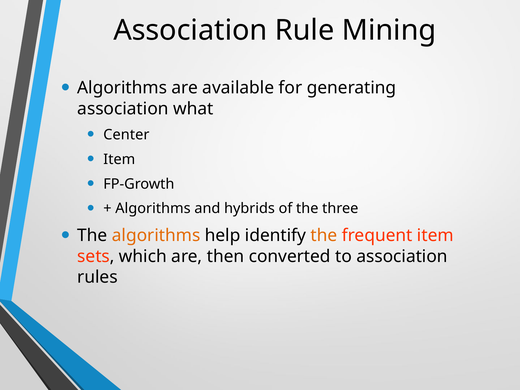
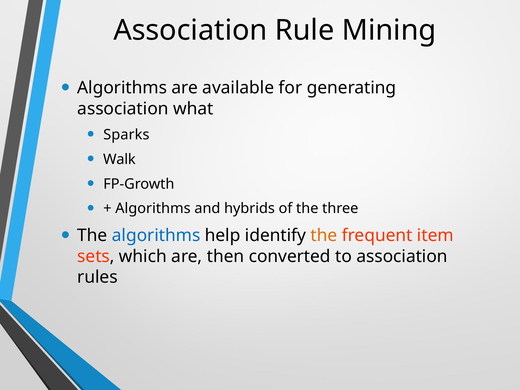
Center: Center -> Sparks
Item at (119, 159): Item -> Walk
algorithms at (156, 236) colour: orange -> blue
